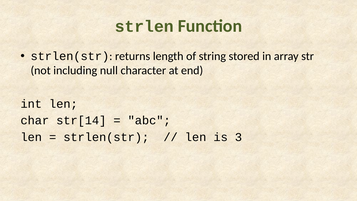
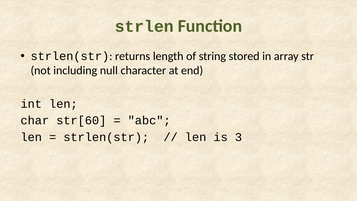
str[14: str[14 -> str[60
